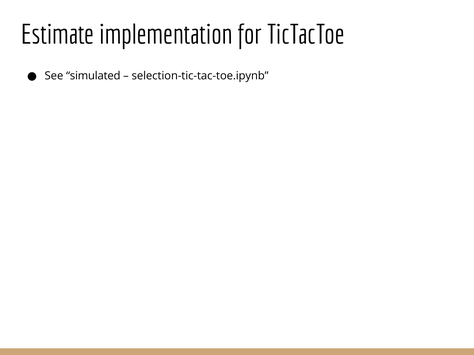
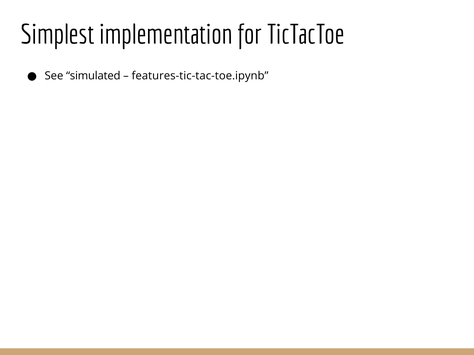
Estimate: Estimate -> Simplest
selection-tic-tac-toe.ipynb: selection-tic-tac-toe.ipynb -> features-tic-tac-toe.ipynb
